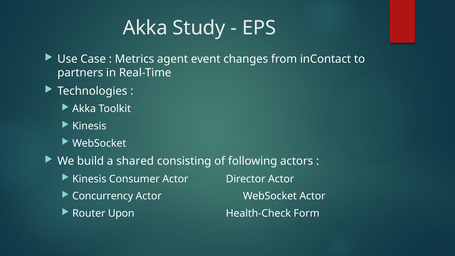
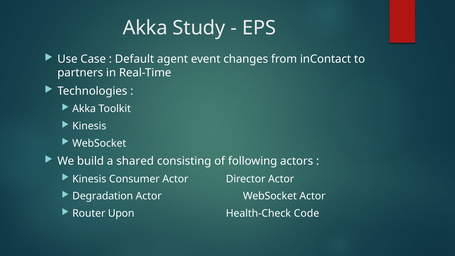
Metrics: Metrics -> Default
Concurrency: Concurrency -> Degradation
Form: Form -> Code
